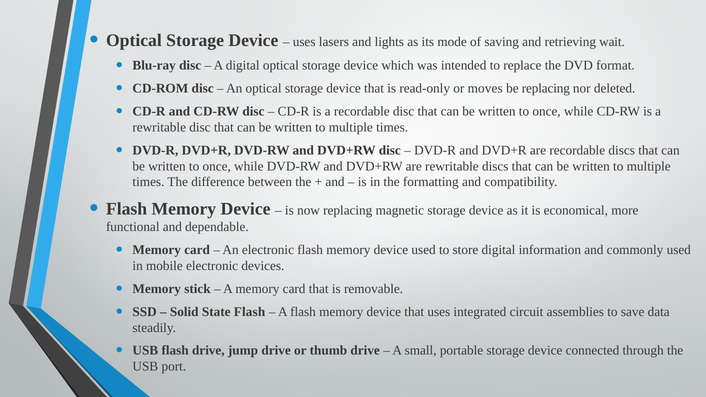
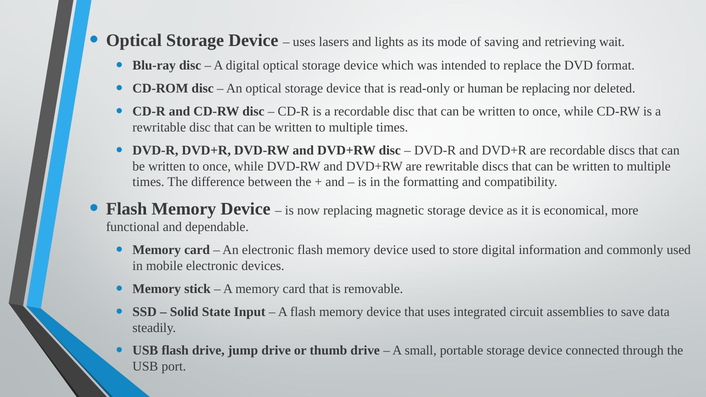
moves: moves -> human
State Flash: Flash -> Input
